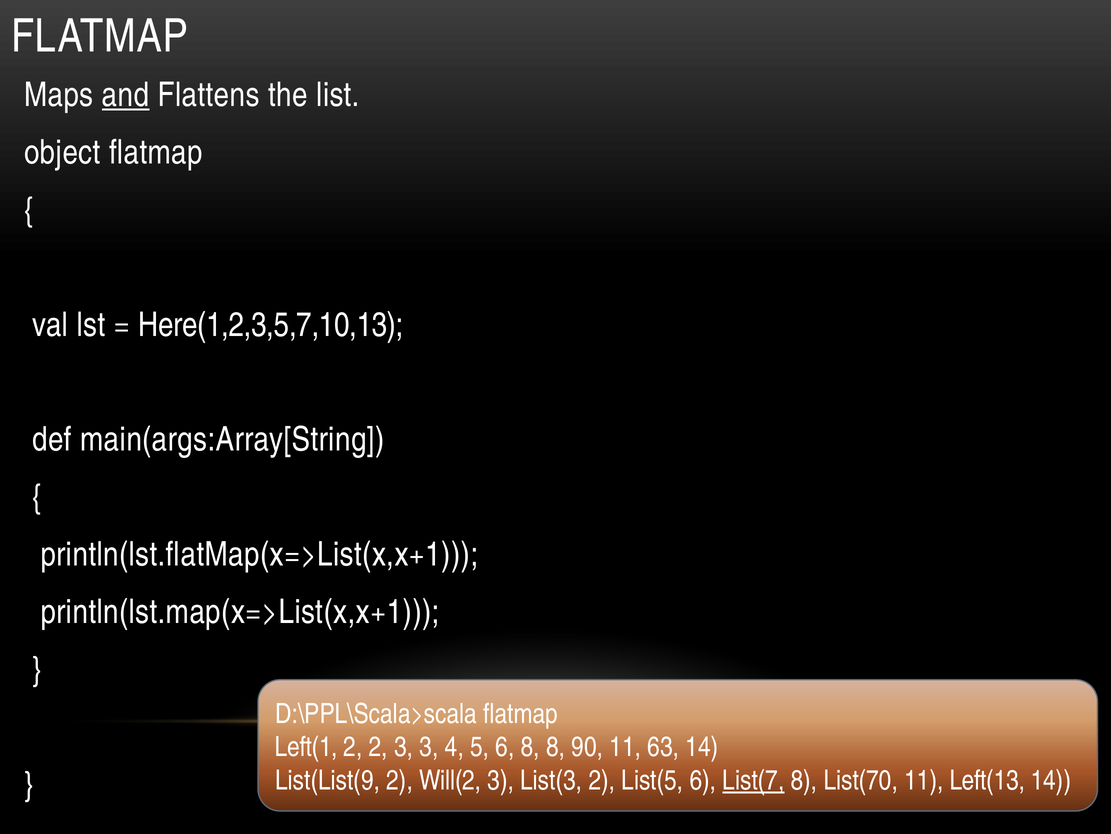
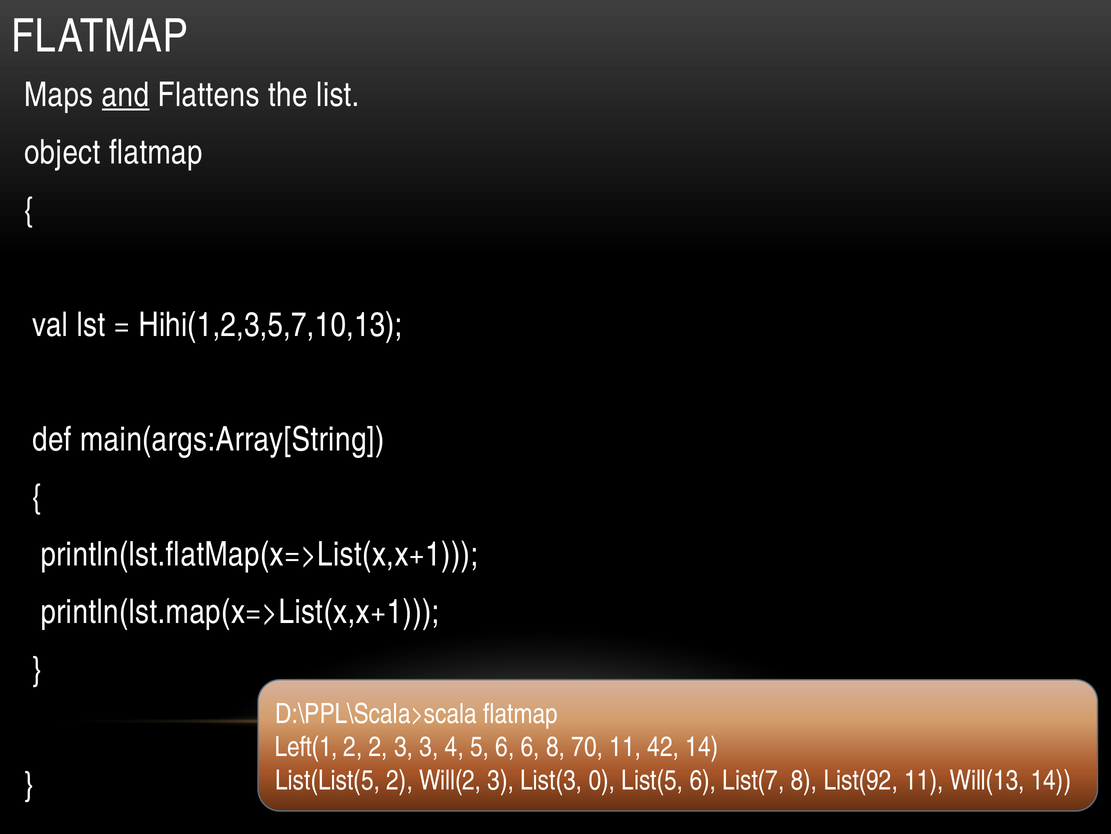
Here(1,2,3,5,7,10,13: Here(1,2,3,5,7,10,13 -> Hihi(1,2,3,5,7,10,13
6 8: 8 -> 6
90: 90 -> 70
63: 63 -> 42
List(List(9: List(List(9 -> List(List(5
List(3 2: 2 -> 0
List(7 underline: present -> none
List(70: List(70 -> List(92
Left(13: Left(13 -> Will(13
